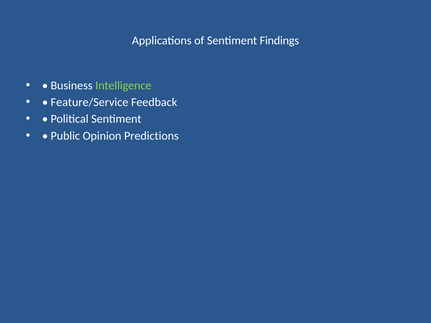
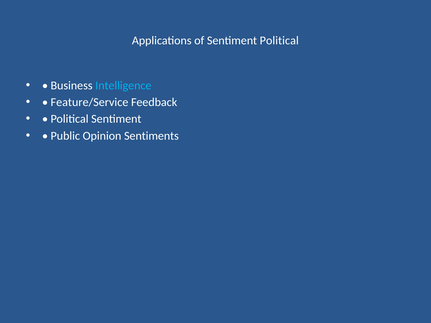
Sentiment Findings: Findings -> Political
Intelligence colour: light green -> light blue
Predictions: Predictions -> Sentiments
